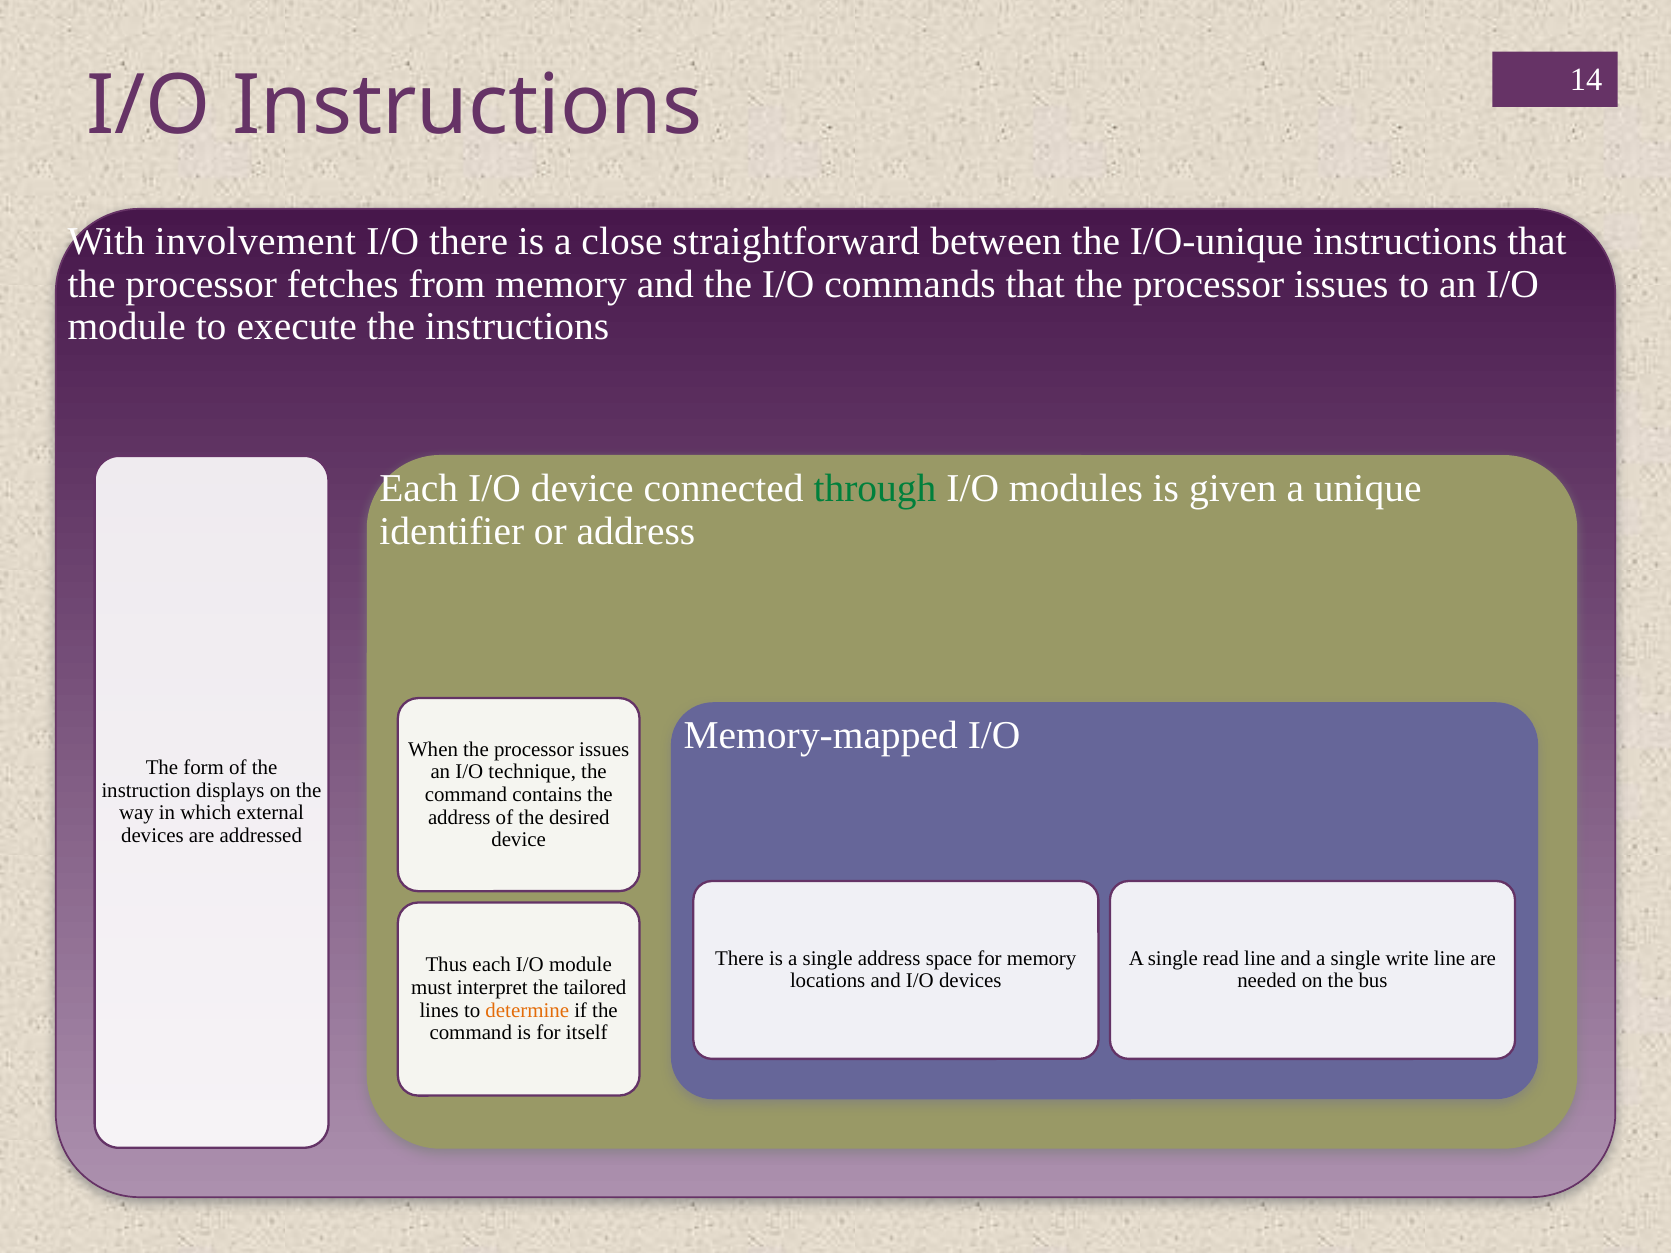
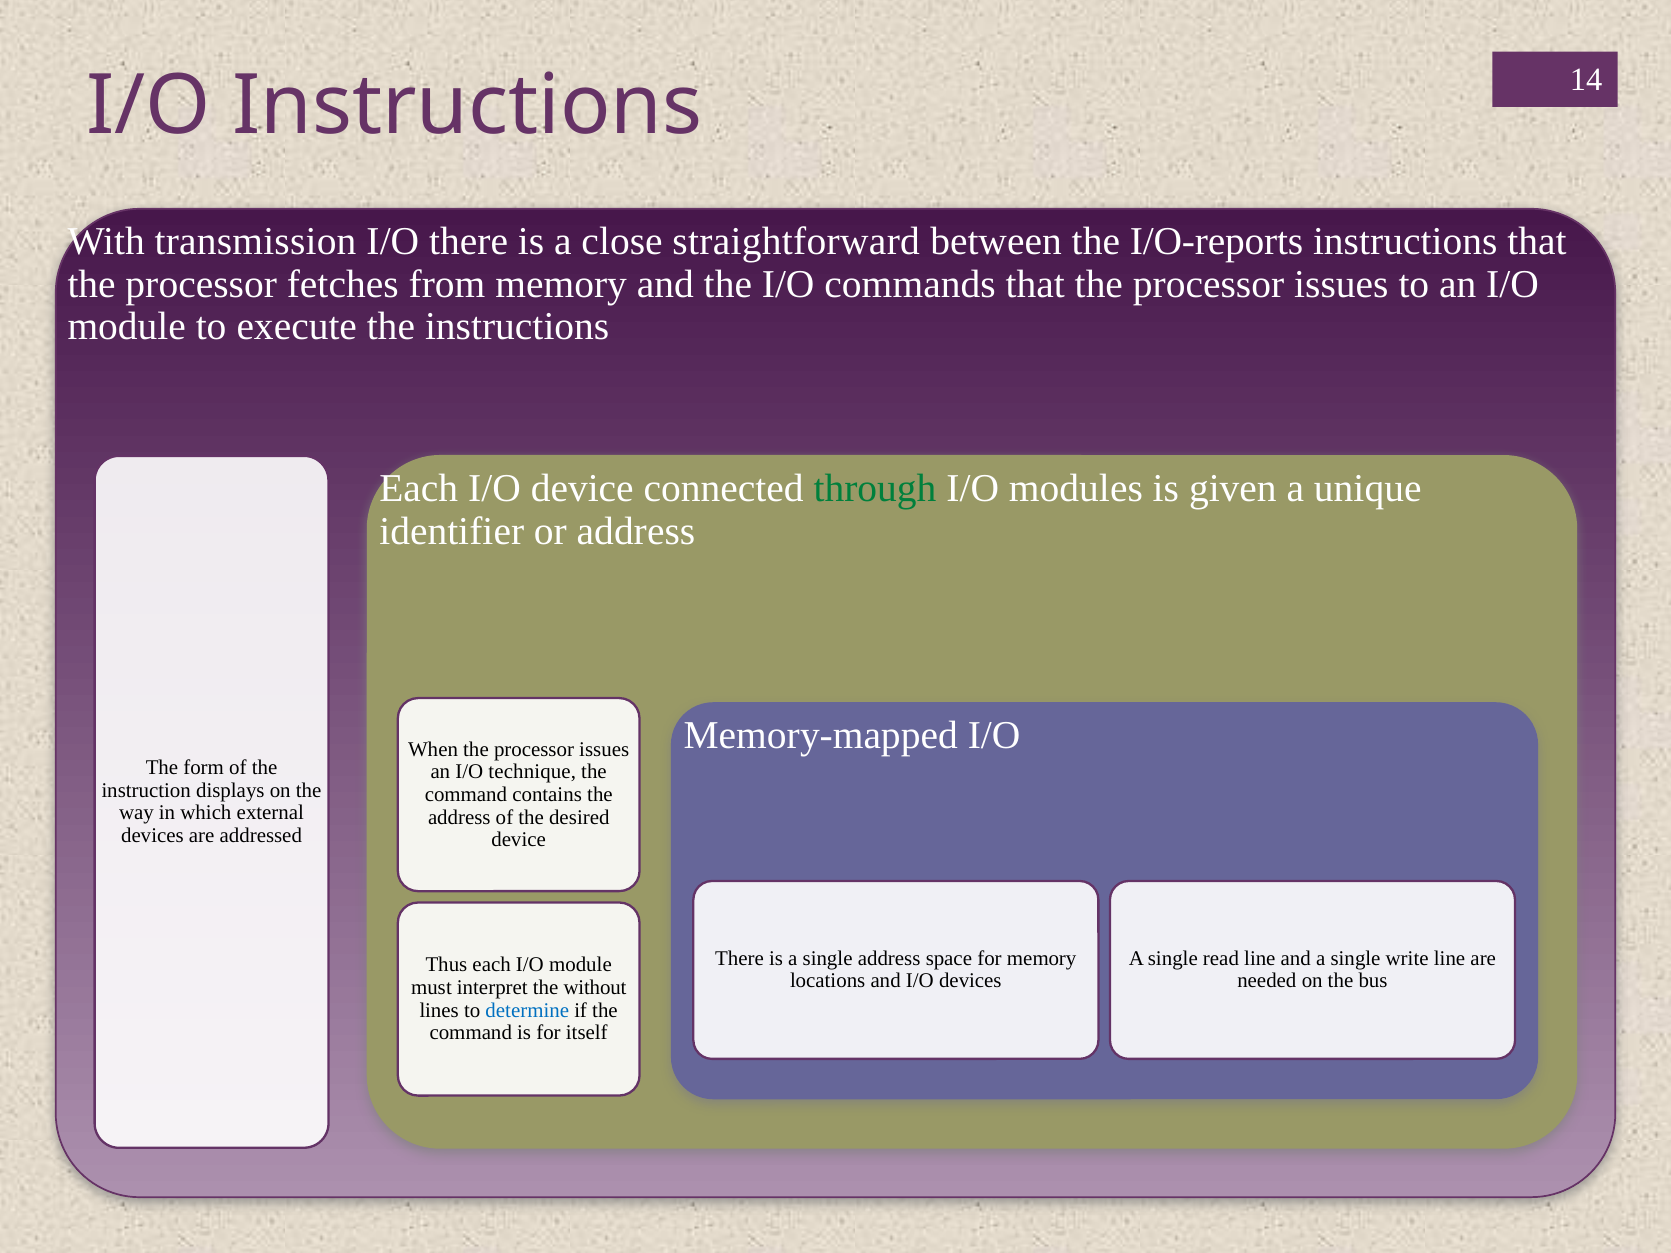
involvement: involvement -> transmission
I/O-unique: I/O-unique -> I/O-reports
tailored: tailored -> without
determine colour: orange -> blue
